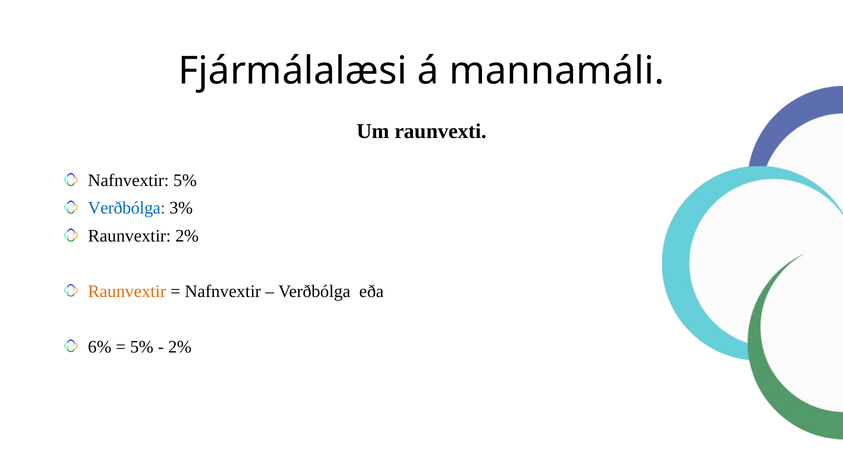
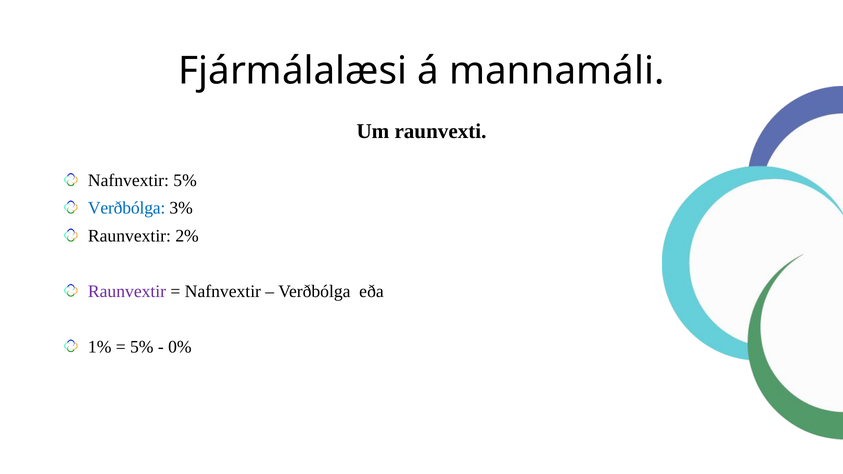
Raunvextir at (127, 291) colour: orange -> purple
6%: 6% -> 1%
2% at (180, 347): 2% -> 0%
